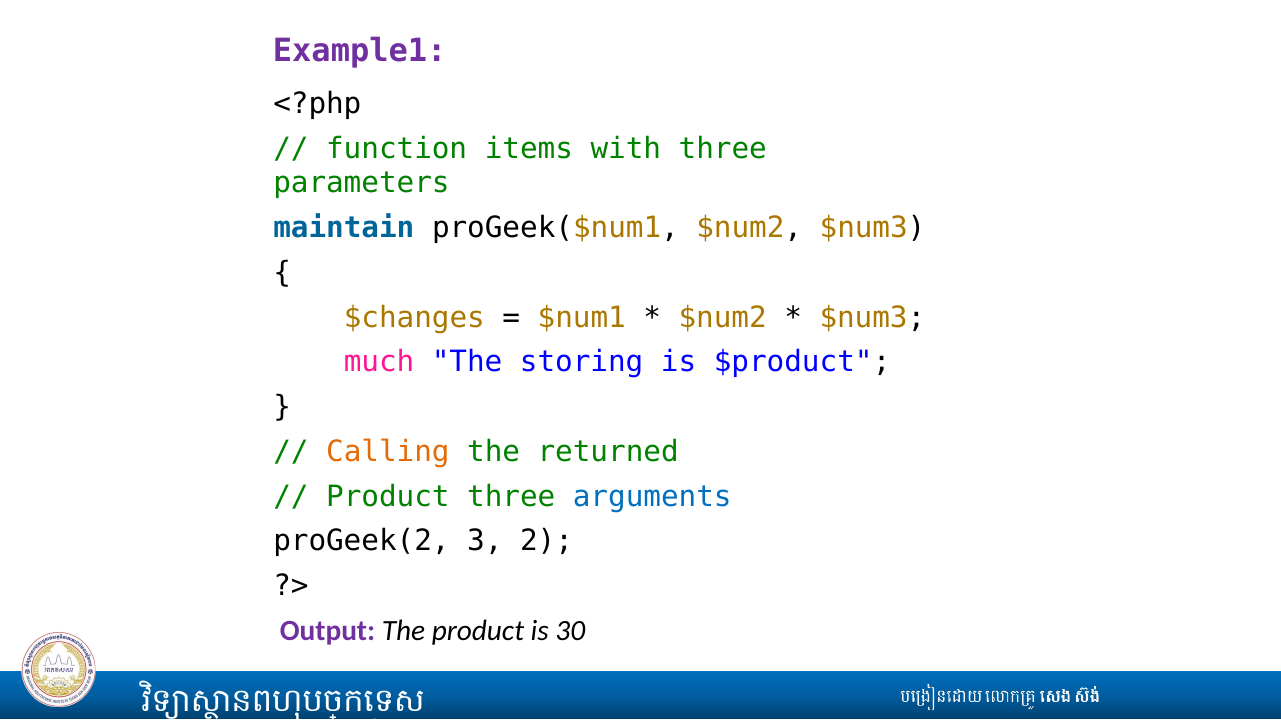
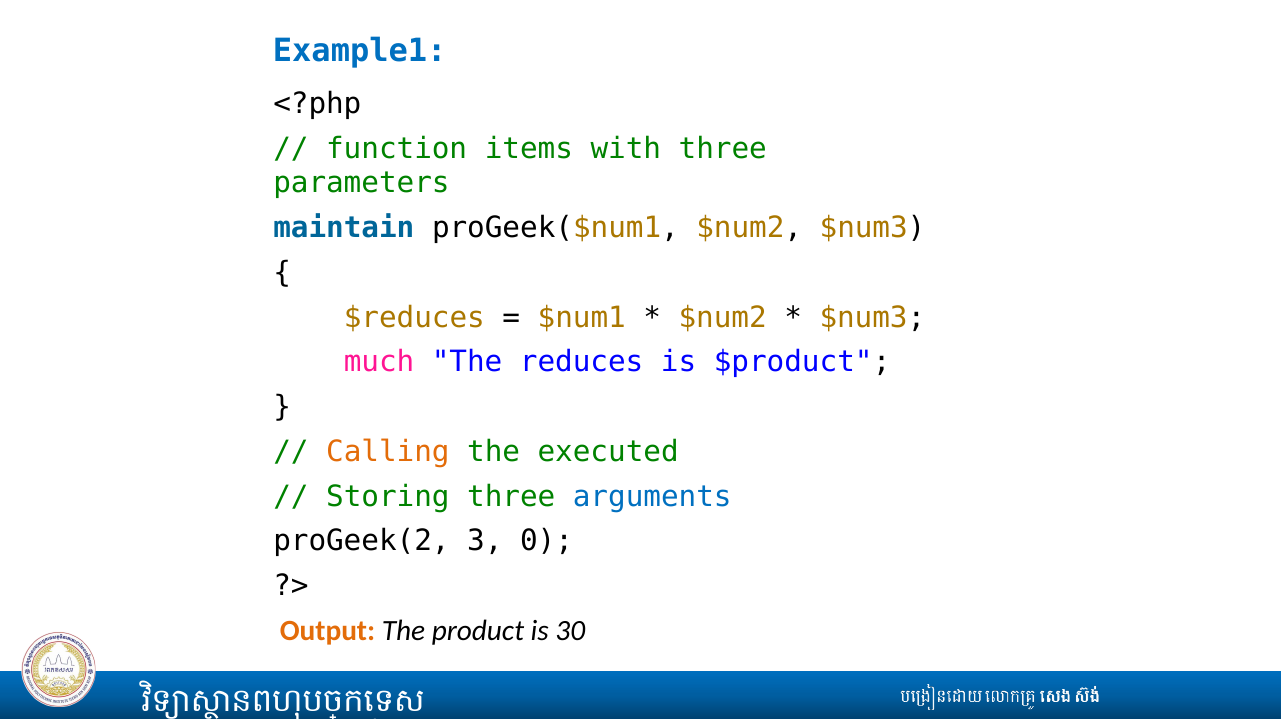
Example1 colour: purple -> blue
$changes: $changes -> $reduces
storing: storing -> reduces
returned: returned -> executed
Product at (388, 497): Product -> Storing
2: 2 -> 0
Output colour: purple -> orange
